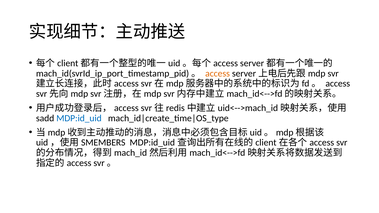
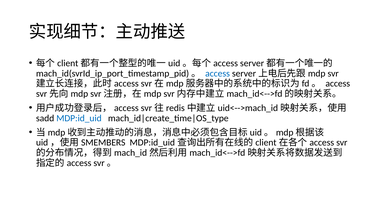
access at (218, 73) colour: orange -> blue
